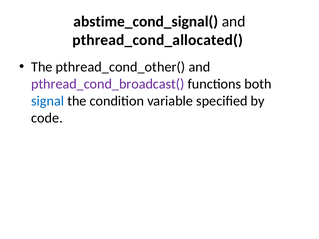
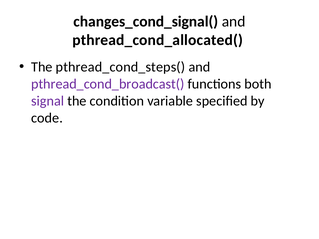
abstime_cond_signal(: abstime_cond_signal( -> changes_cond_signal(
pthread_cond_other(: pthread_cond_other( -> pthread_cond_steps(
signal colour: blue -> purple
